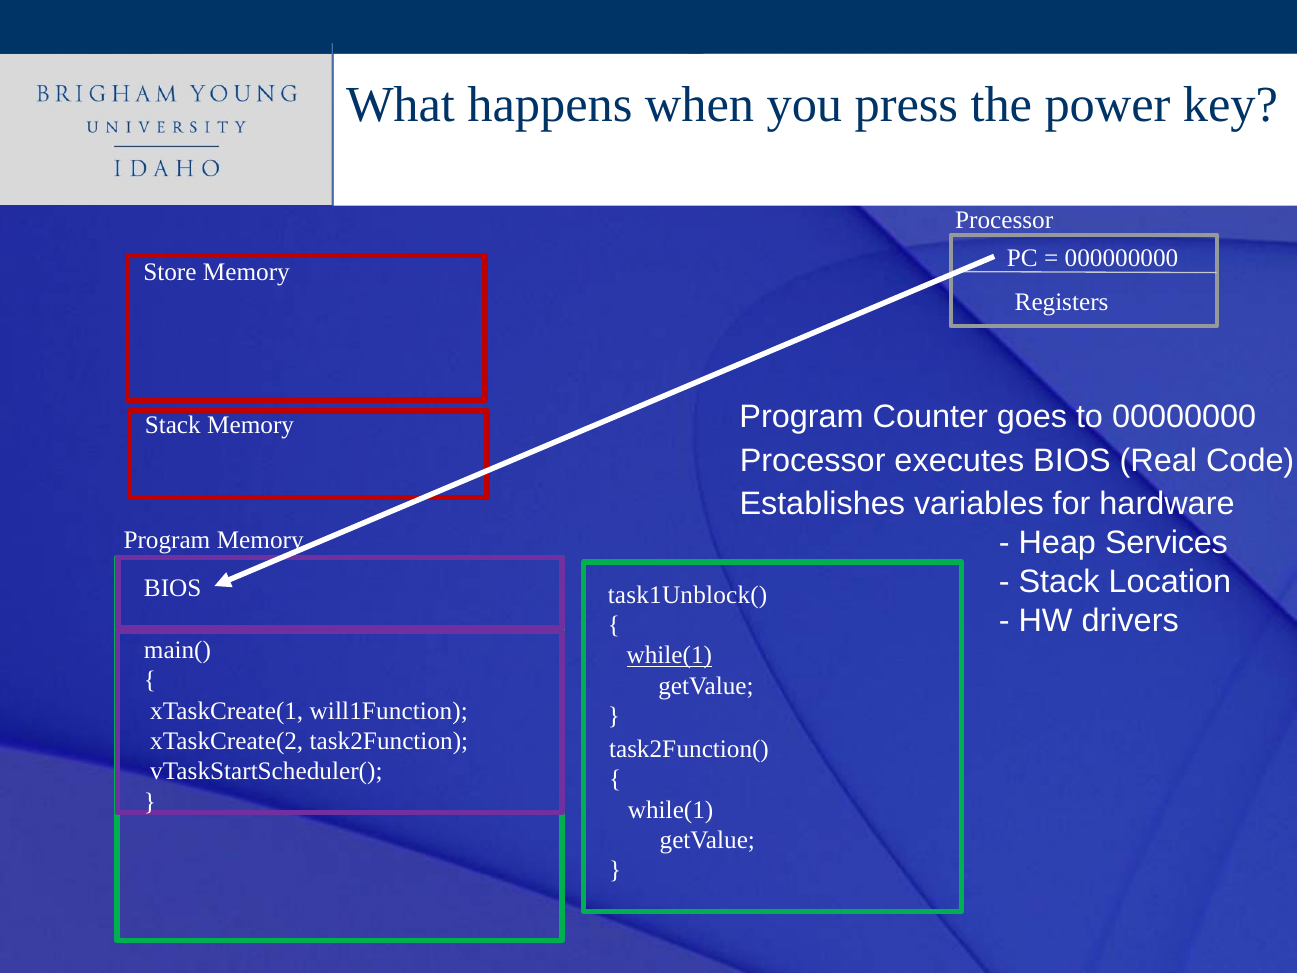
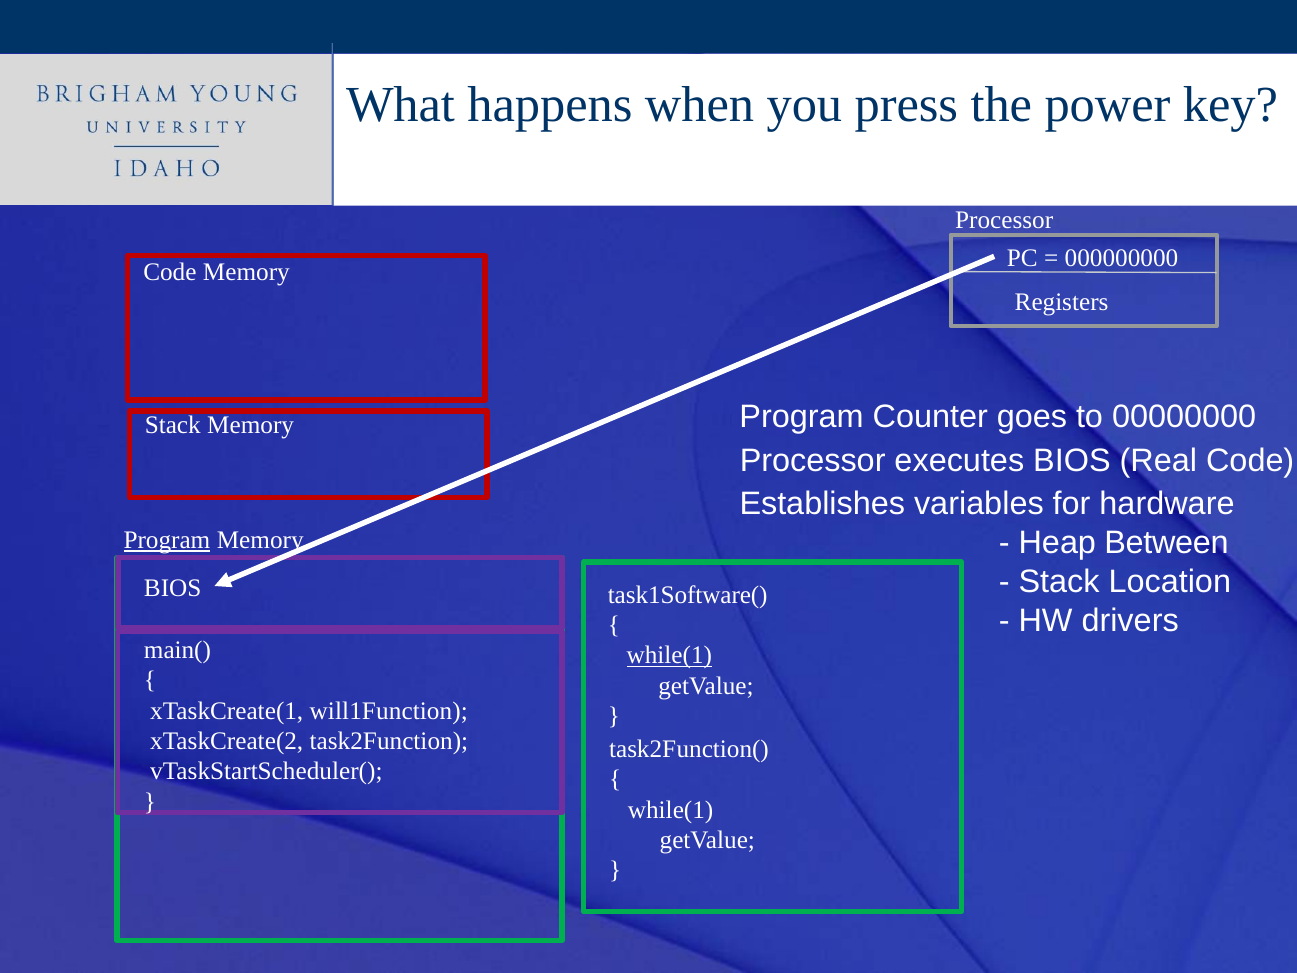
Store at (170, 272): Store -> Code
Services: Services -> Between
Program at (167, 540) underline: none -> present
task1Unblock(: task1Unblock( -> task1Software(
